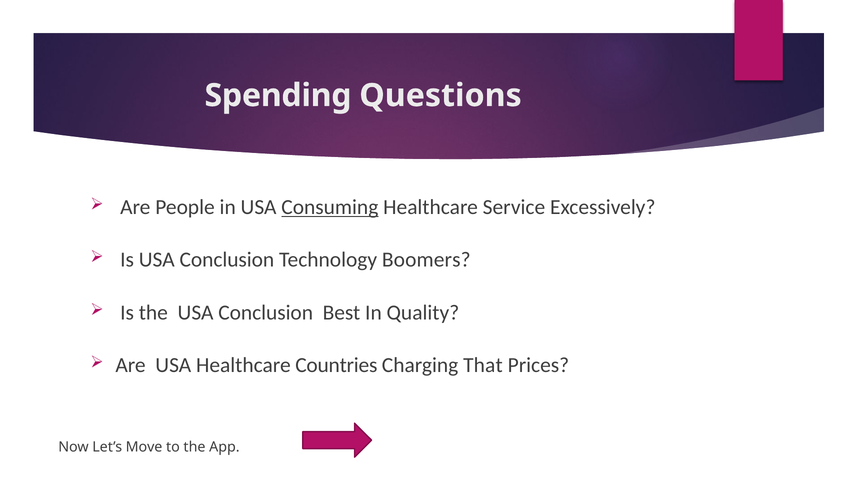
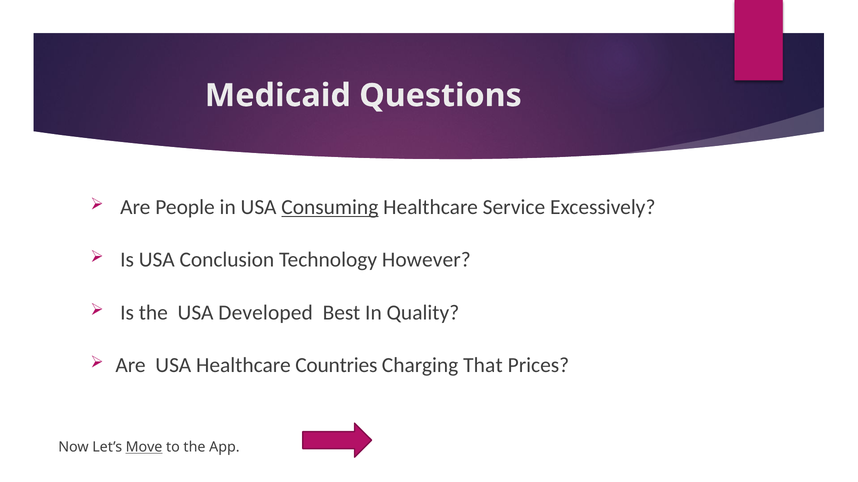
Spending: Spending -> Medicaid
Boomers: Boomers -> However
the USA Conclusion: Conclusion -> Developed
Move underline: none -> present
